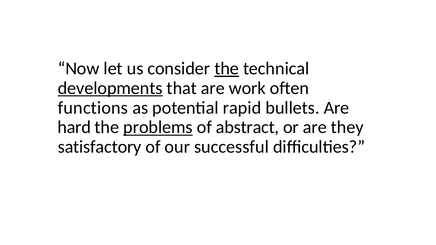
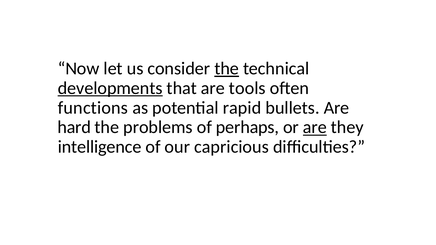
work: work -> tools
problems underline: present -> none
abstract: abstract -> perhaps
are at (315, 127) underline: none -> present
satisfactory: satisfactory -> intelligence
successful: successful -> capricious
